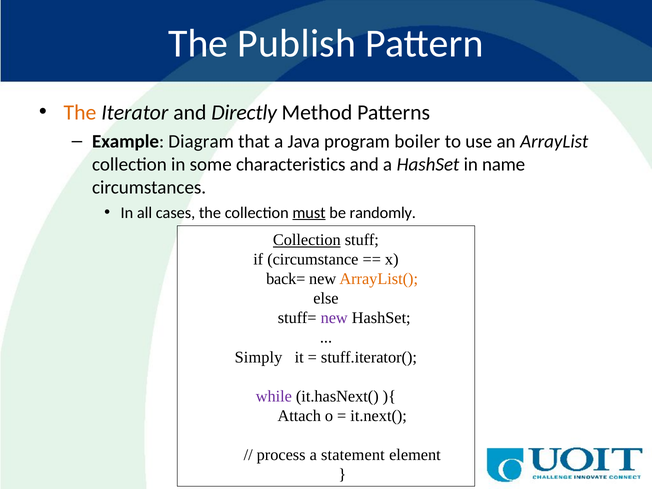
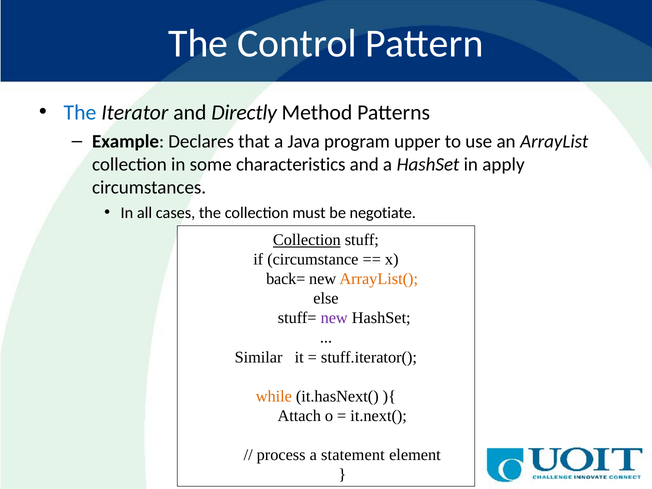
Publish: Publish -> Control
The at (80, 112) colour: orange -> blue
Diagram: Diagram -> Declares
boiler: boiler -> upper
name: name -> apply
must underline: present -> none
randomly: randomly -> negotiate
Simply: Simply -> Similar
while colour: purple -> orange
